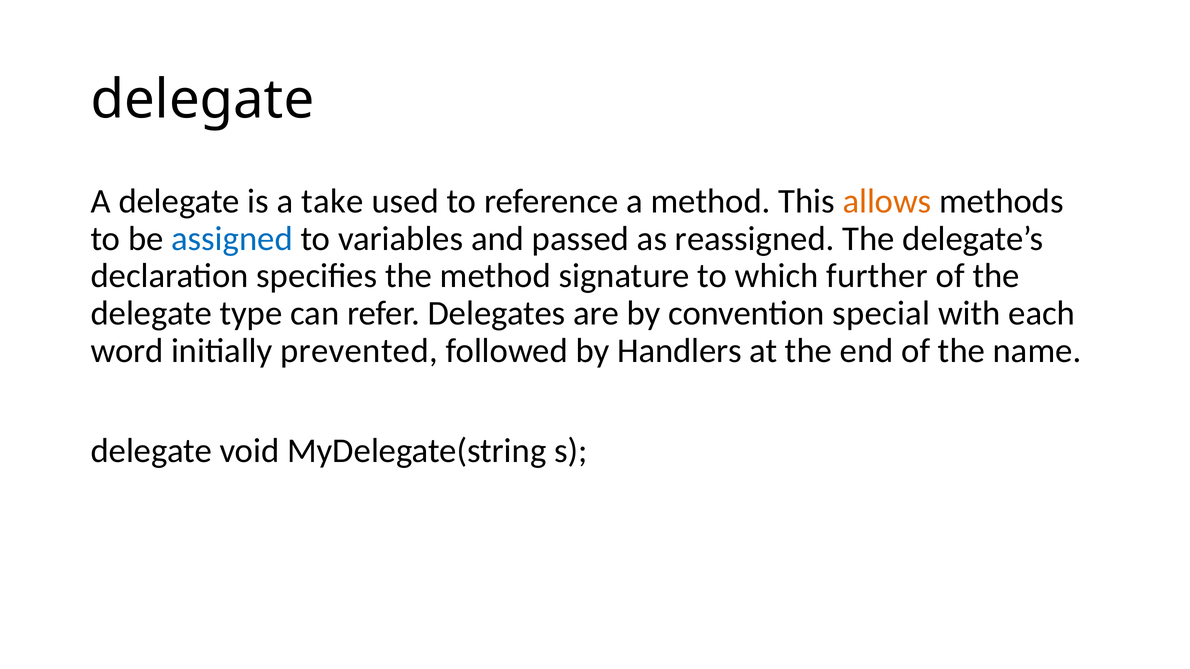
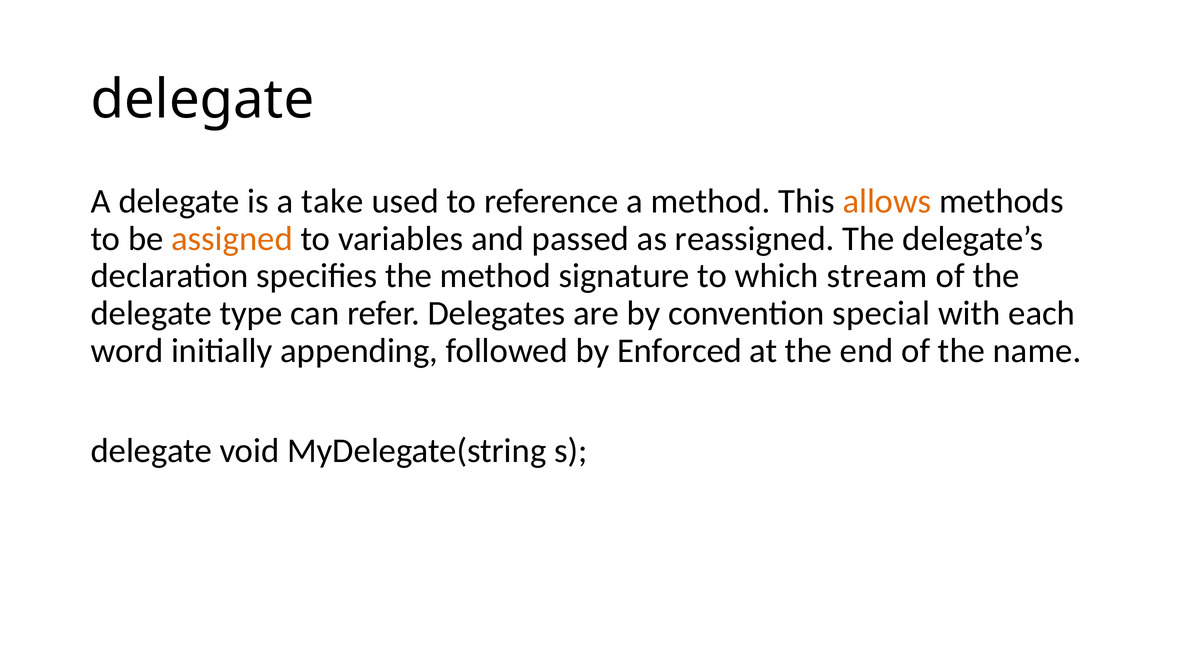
assigned colour: blue -> orange
further: further -> stream
prevented: prevented -> appending
Handlers: Handlers -> Enforced
